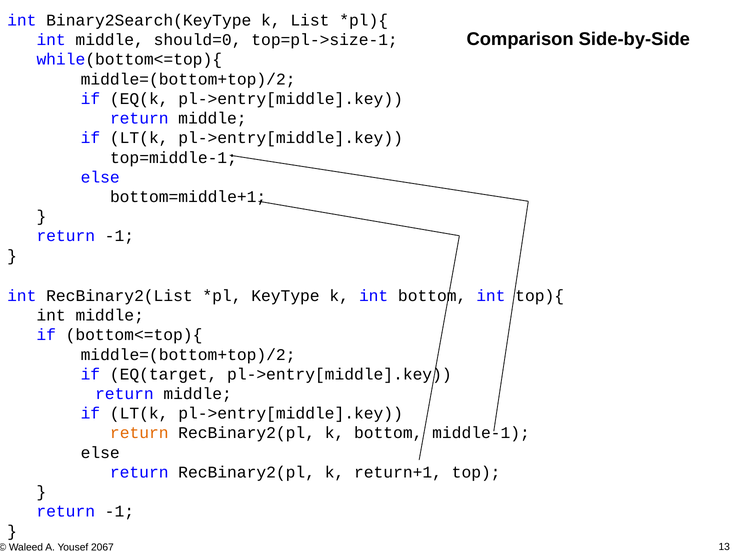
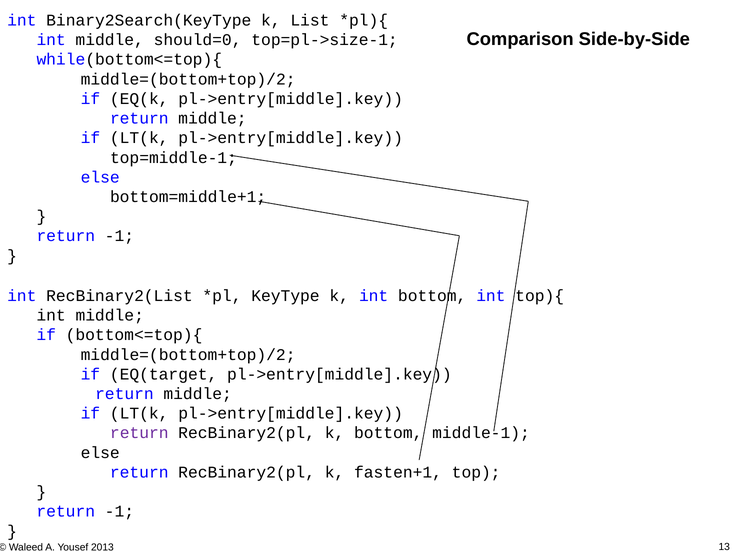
return at (139, 432) colour: orange -> purple
return+1: return+1 -> fasten+1
2067: 2067 -> 2013
